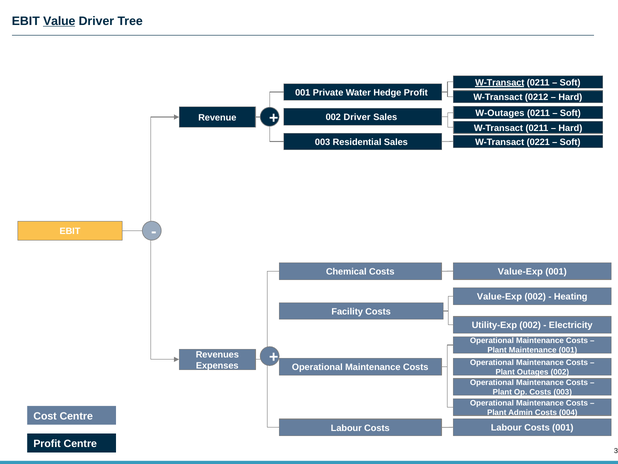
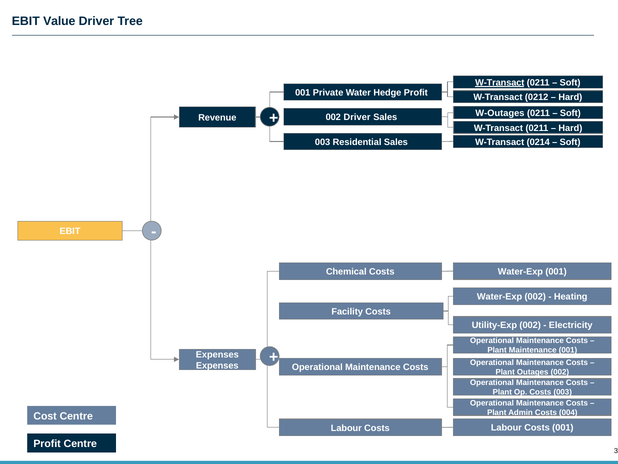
Value underline: present -> none
0221: 0221 -> 0214
Value-Exp at (520, 271): Value-Exp -> Water-Exp
Value-Exp at (499, 297): Value-Exp -> Water-Exp
Revenues at (217, 354): Revenues -> Expenses
